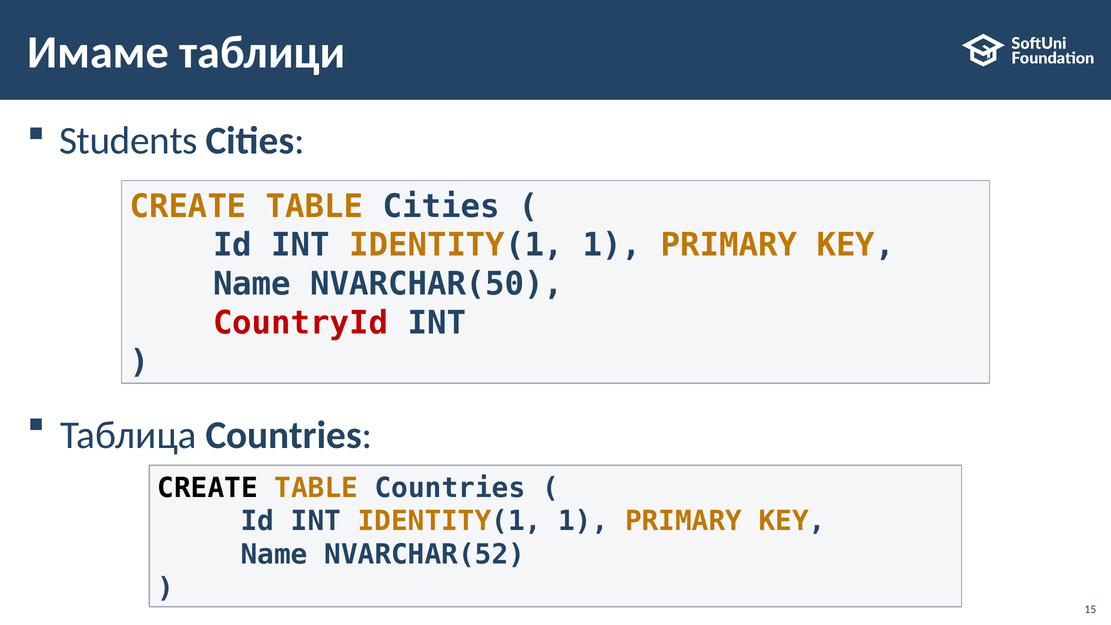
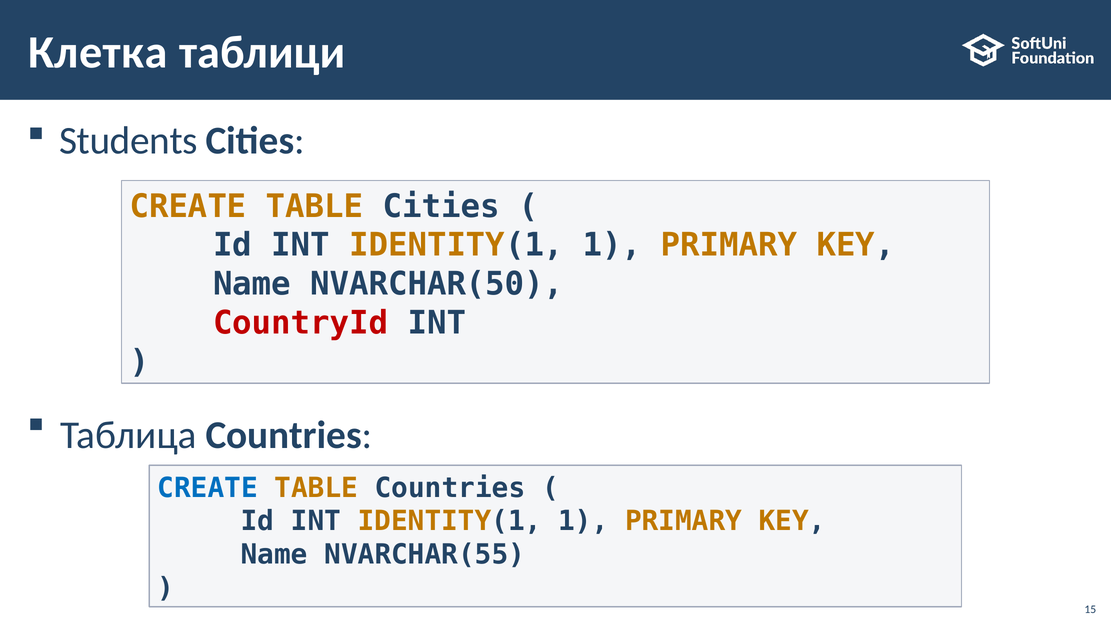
Имаме: Имаме -> Клетка
CREATE at (208, 488) colour: black -> blue
NVARCHAR(52: NVARCHAR(52 -> NVARCHAR(55
